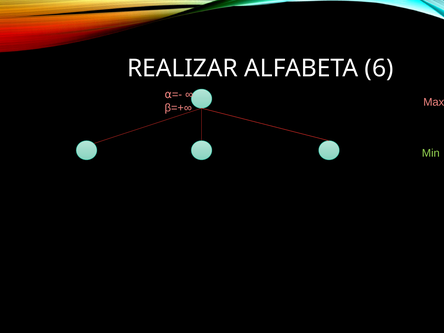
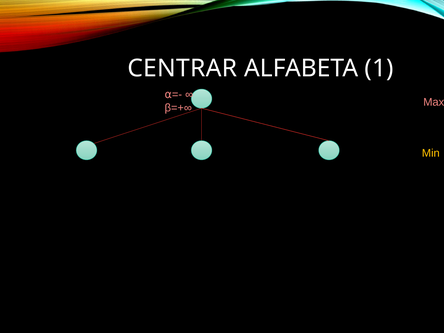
REALIZAR: REALIZAR -> CENTRAR
6: 6 -> 1
Min colour: light green -> yellow
